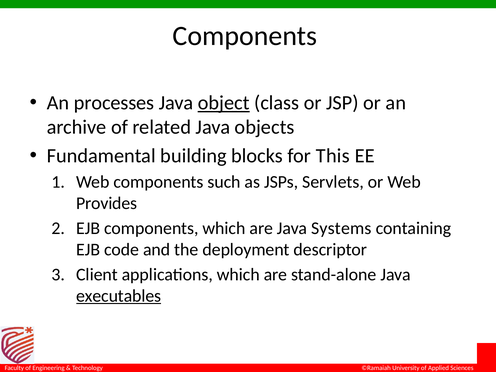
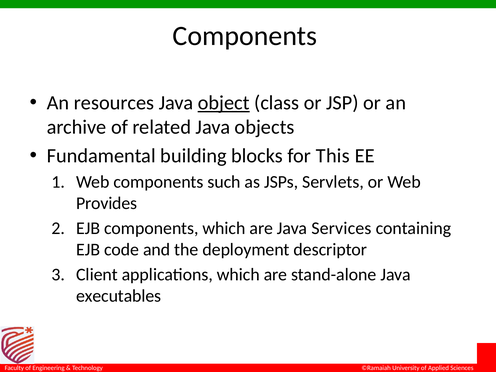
processes: processes -> resources
Systems: Systems -> Services
executables underline: present -> none
